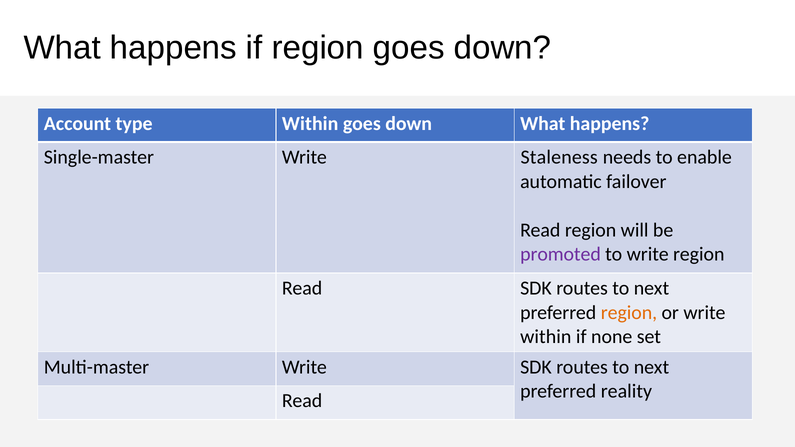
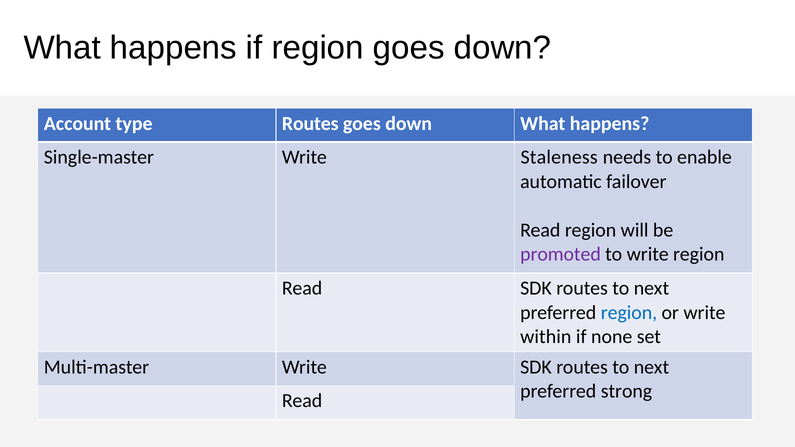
type Within: Within -> Routes
region at (629, 313) colour: orange -> blue
reality: reality -> strong
